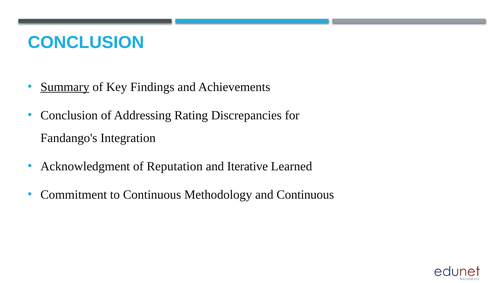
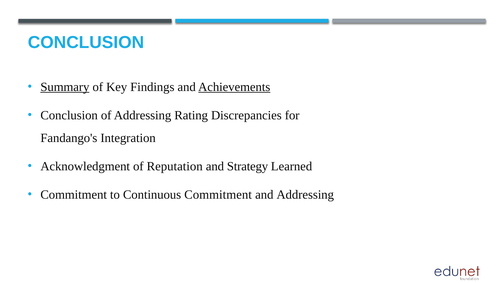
Achievements underline: none -> present
Iterative: Iterative -> Strategy
Continuous Methodology: Methodology -> Commitment
and Continuous: Continuous -> Addressing
